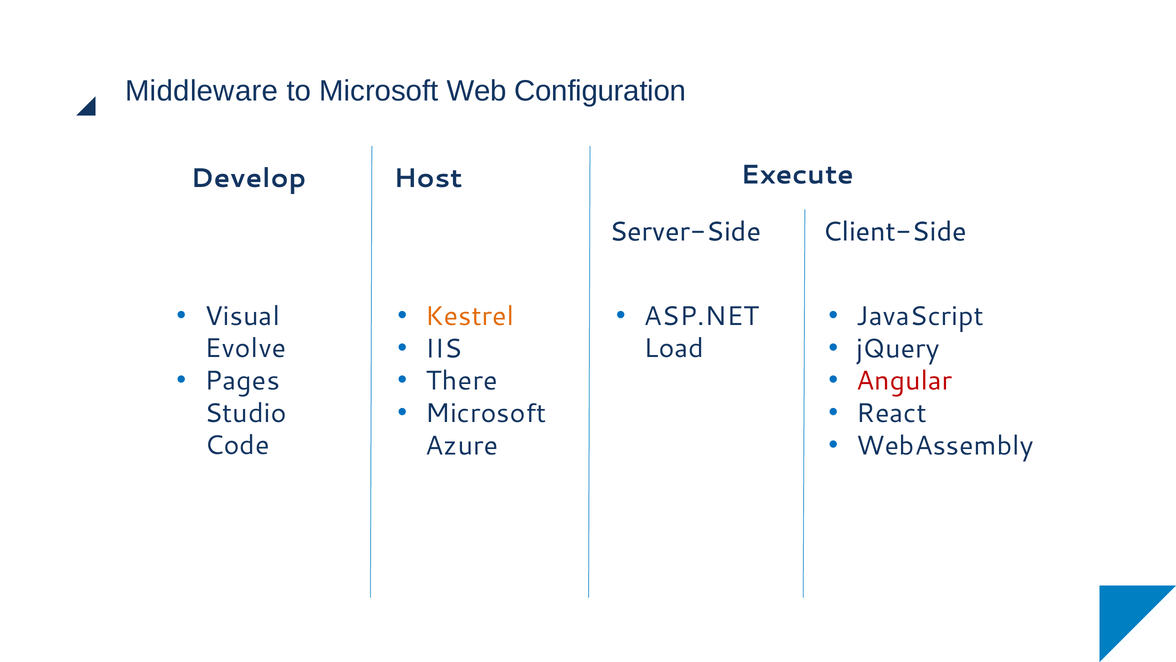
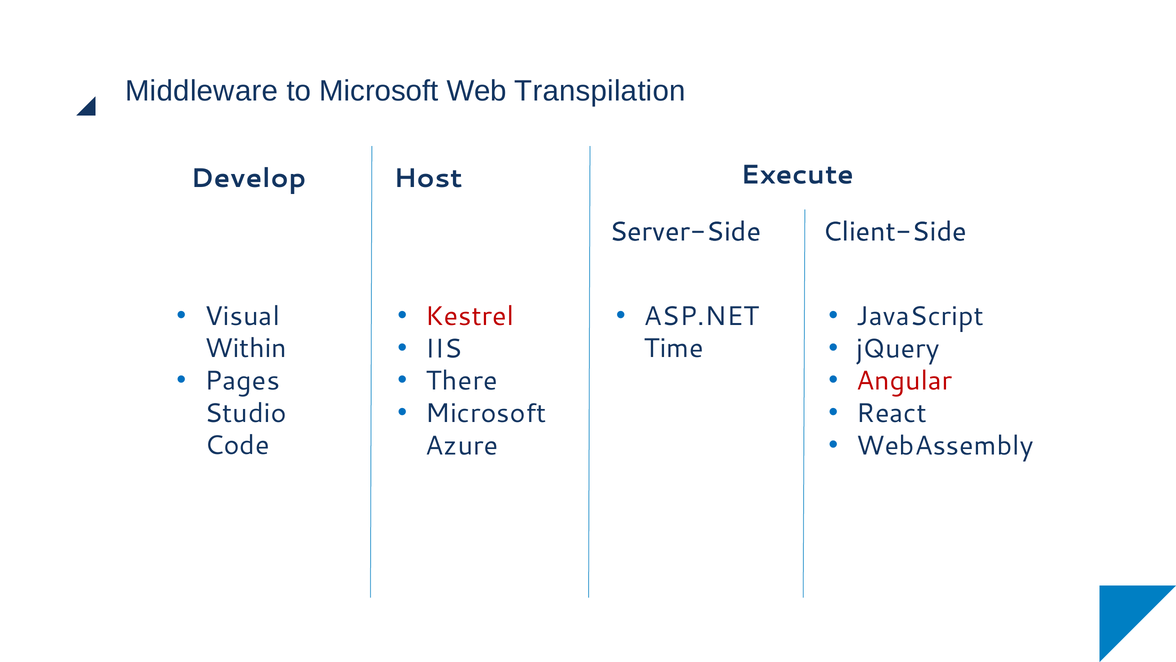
Configuration: Configuration -> Transpilation
Kestrel colour: orange -> red
Evolve: Evolve -> Within
Load: Load -> Time
